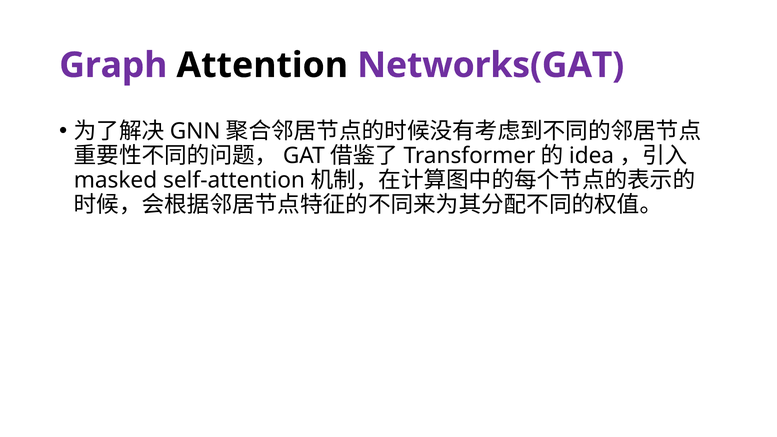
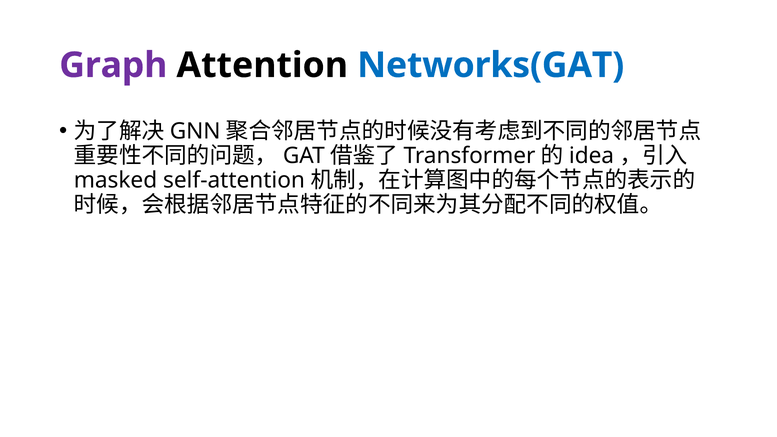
Networks(GAT colour: purple -> blue
